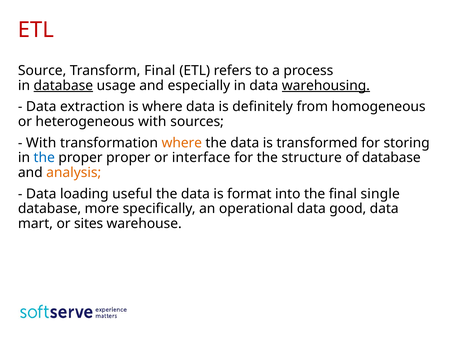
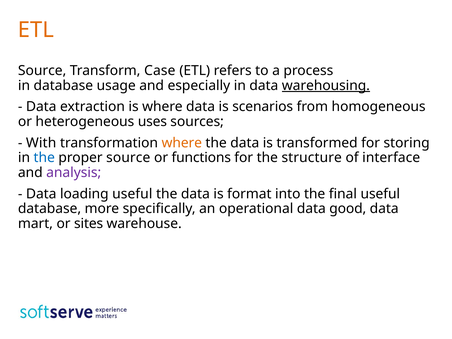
ETL at (36, 30) colour: red -> orange
Transform Final: Final -> Case
database at (63, 86) underline: present -> none
definitely: definitely -> scenarios
heterogeneous with: with -> uses
proper proper: proper -> source
interface: interface -> functions
of database: database -> interface
analysis colour: orange -> purple
final single: single -> useful
